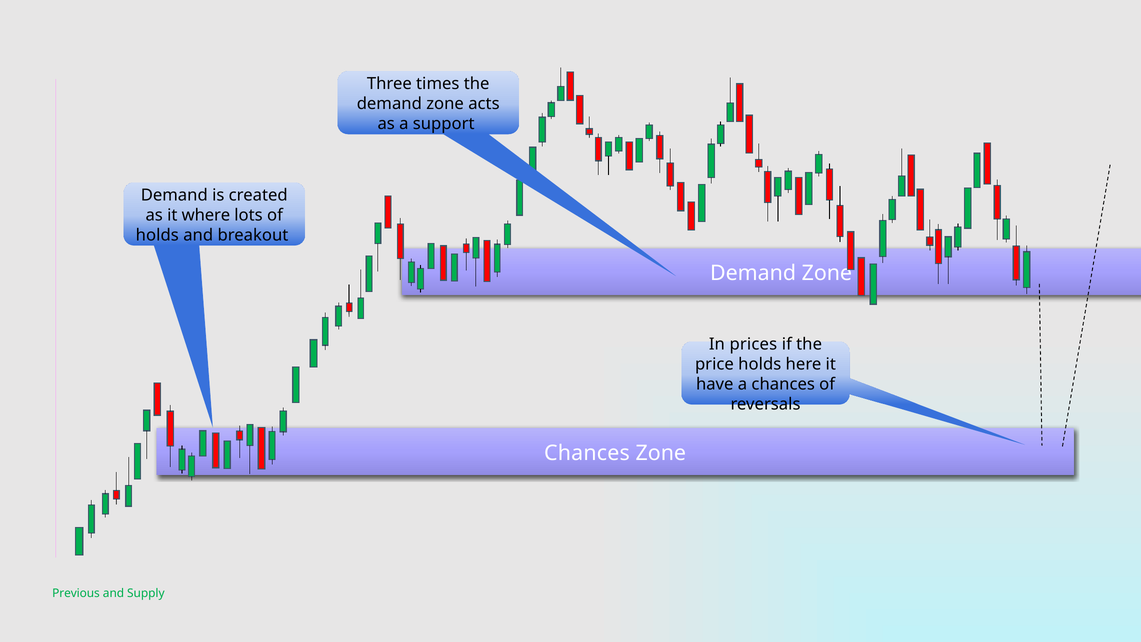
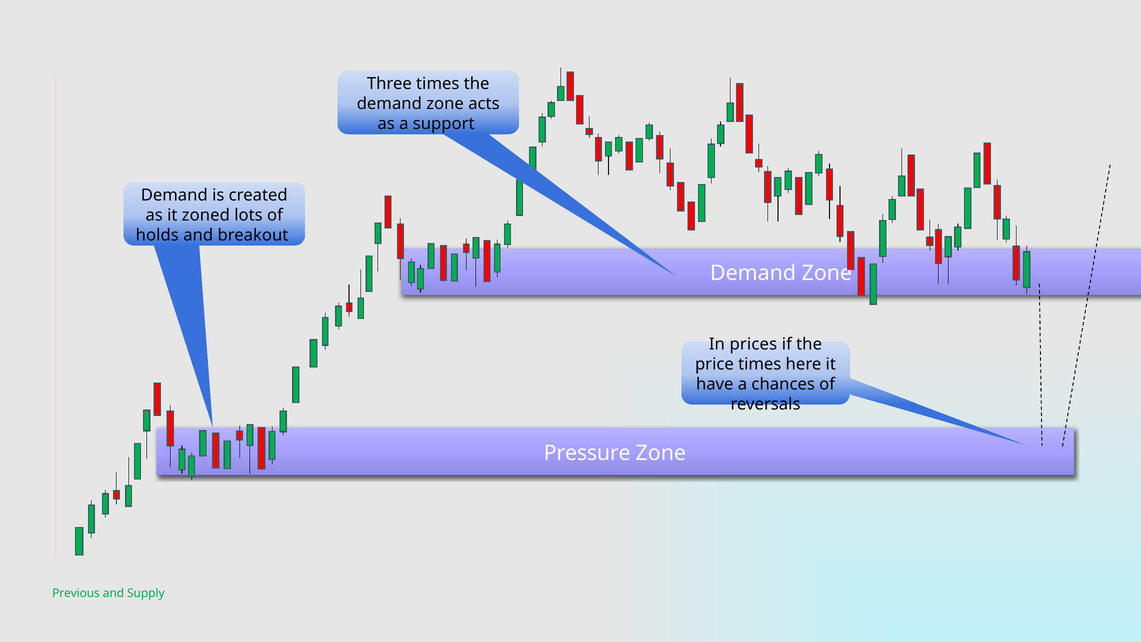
where: where -> zoned
price holds: holds -> times
Chances at (587, 453): Chances -> Pressure
